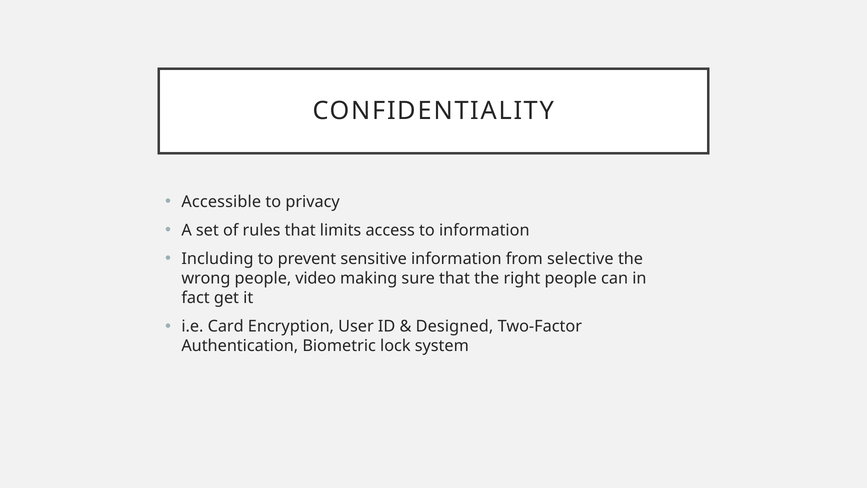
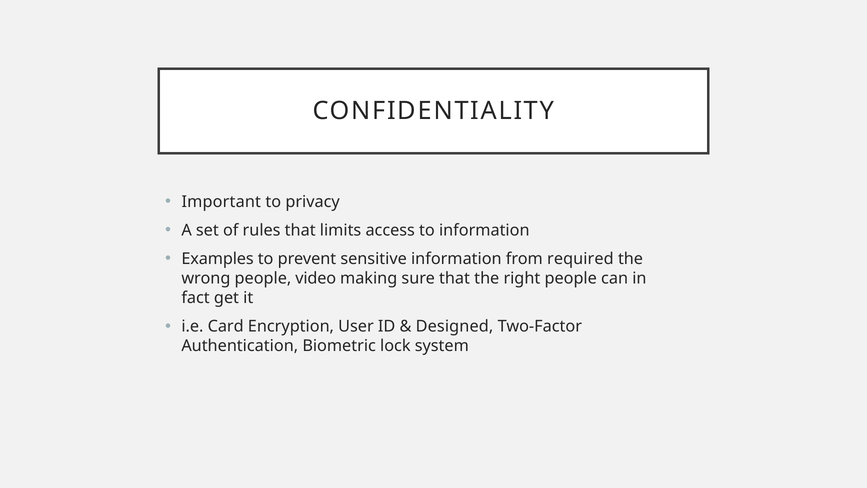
Accessible: Accessible -> Important
Including: Including -> Examples
selective: selective -> required
